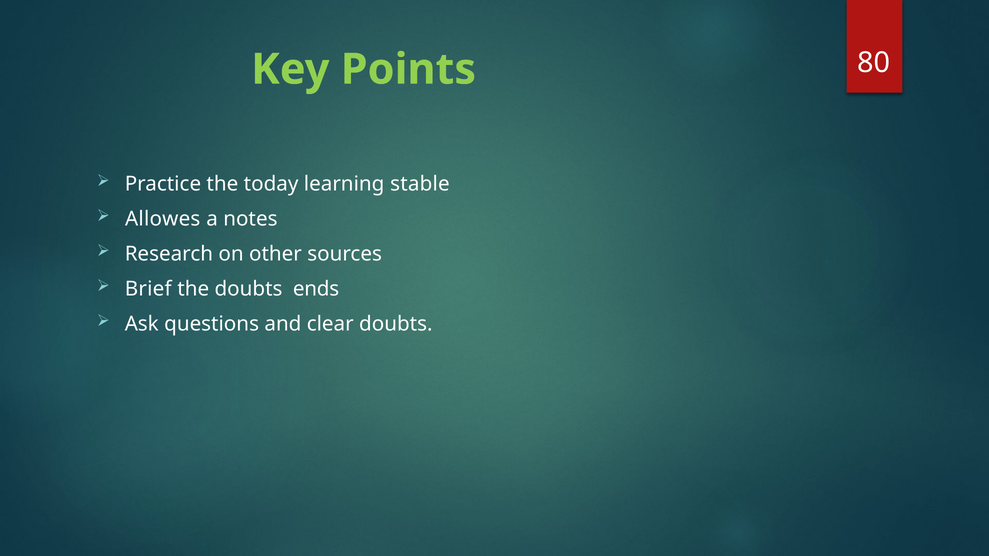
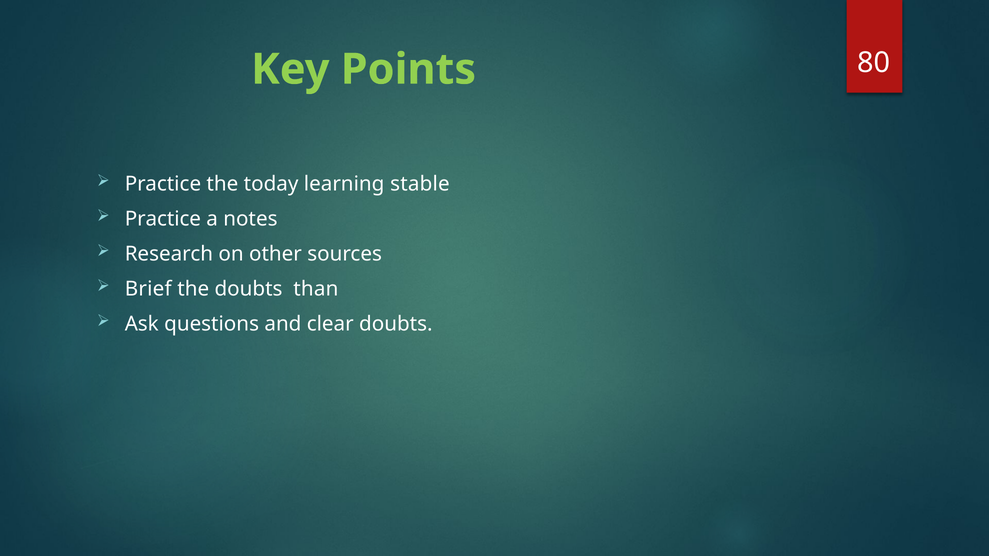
Allowes at (163, 219): Allowes -> Practice
ends: ends -> than
